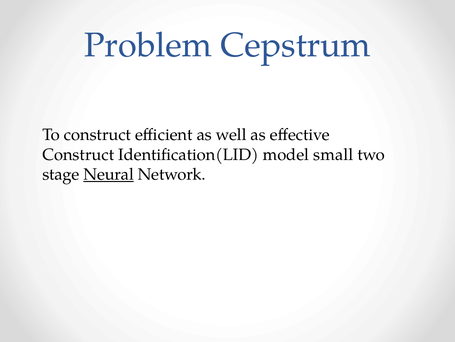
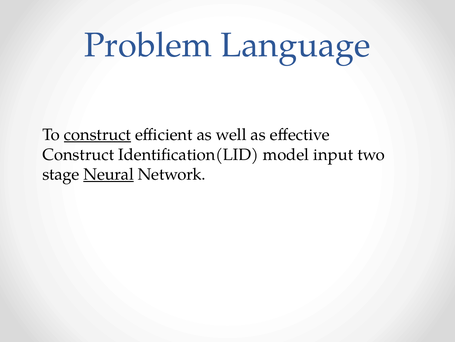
Cepstrum: Cepstrum -> Language
construct at (97, 135) underline: none -> present
small: small -> input
